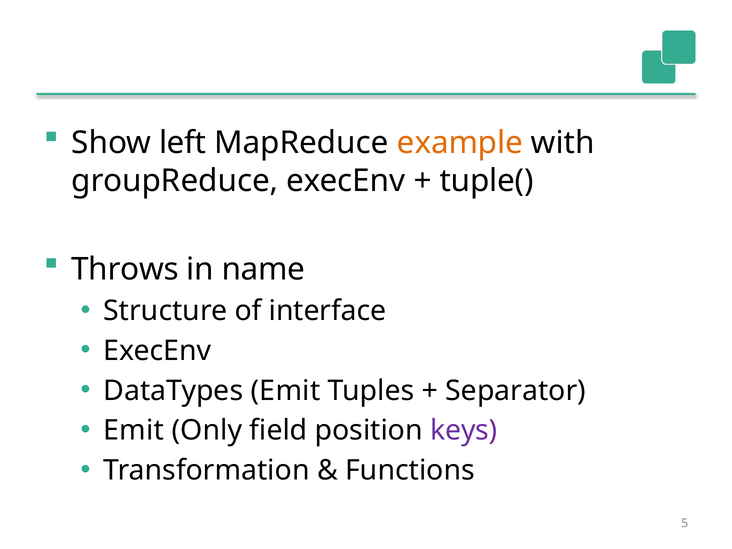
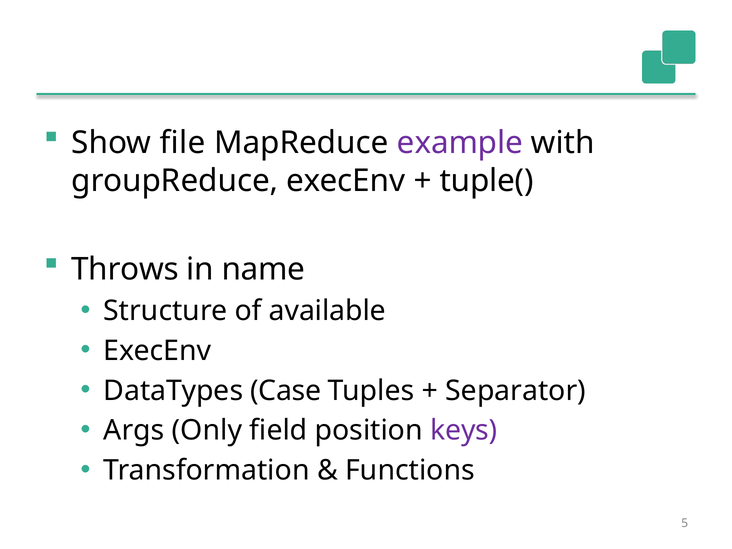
left: left -> file
example colour: orange -> purple
interface: interface -> available
DataTypes Emit: Emit -> Case
Emit at (134, 430): Emit -> Args
